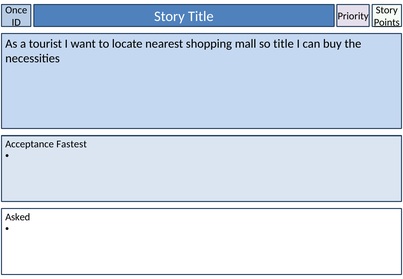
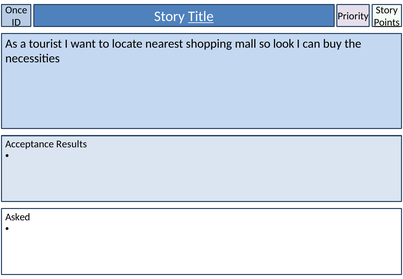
Title at (201, 16) underline: none -> present
so title: title -> look
Fastest: Fastest -> Results
